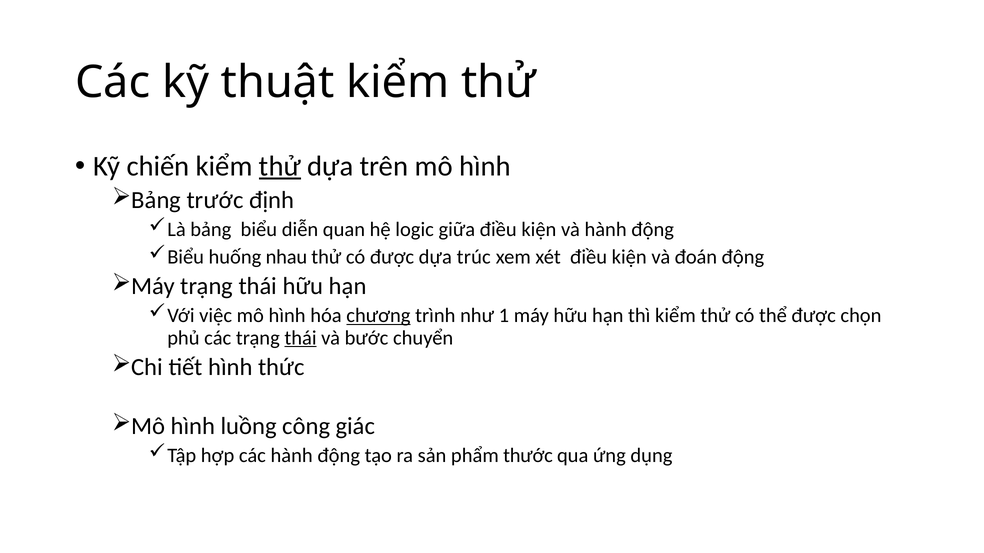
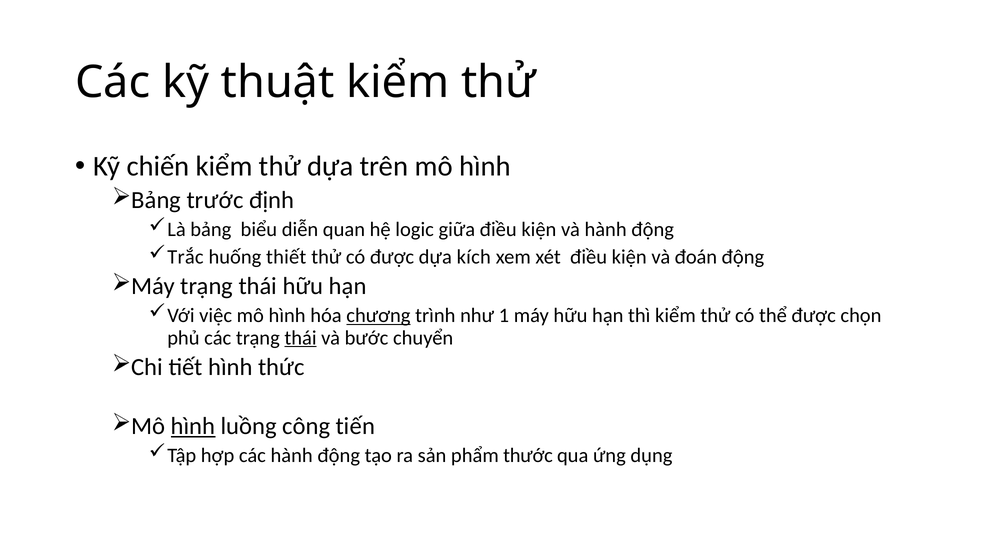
thử at (280, 166) underline: present -> none
Biểu at (186, 257): Biểu -> Trắc
nhau: nhau -> thiết
trúc: trúc -> kích
hình at (193, 426) underline: none -> present
giác: giác -> tiến
